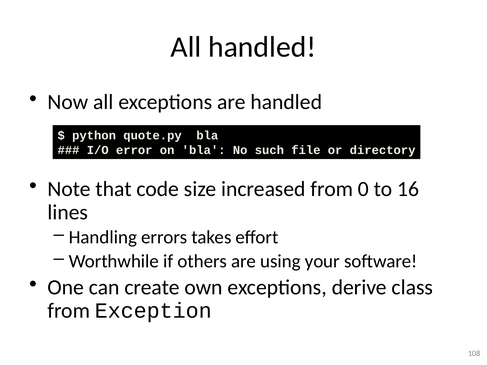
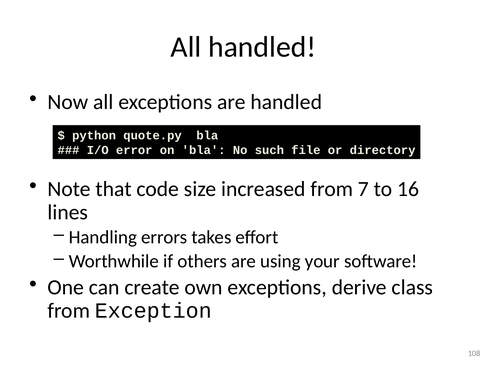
0: 0 -> 7
